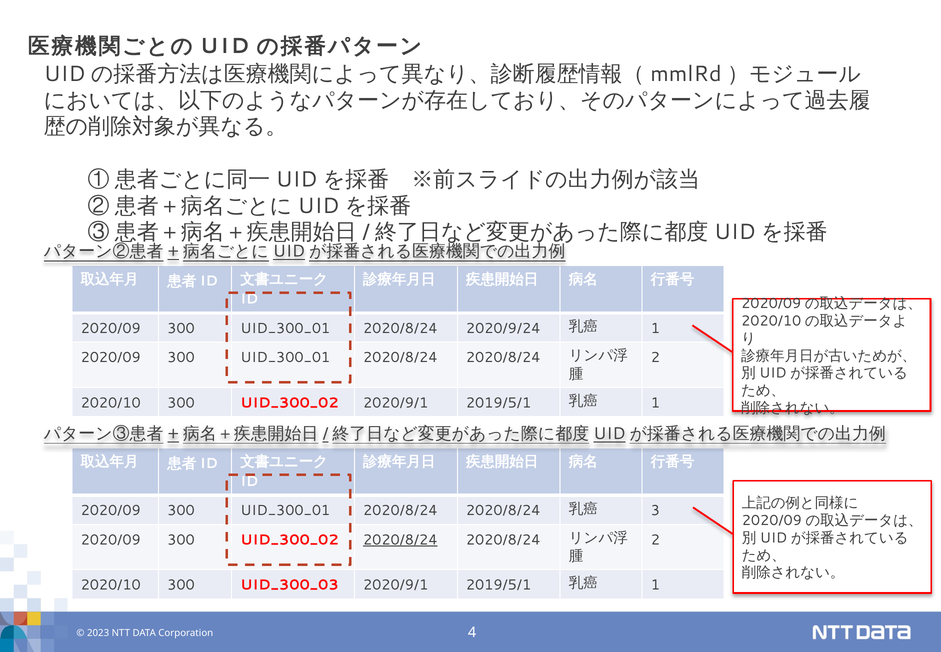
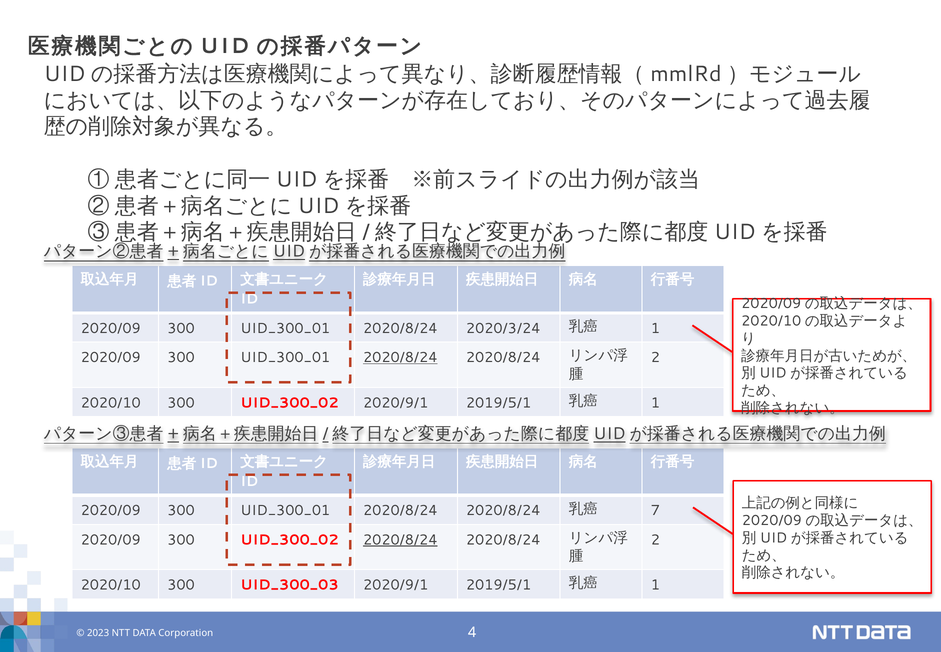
2020/9/24: 2020/9/24 -> 2020/3/24
2020/8/24 at (400, 357) underline: none -> present
3: 3 -> 7
